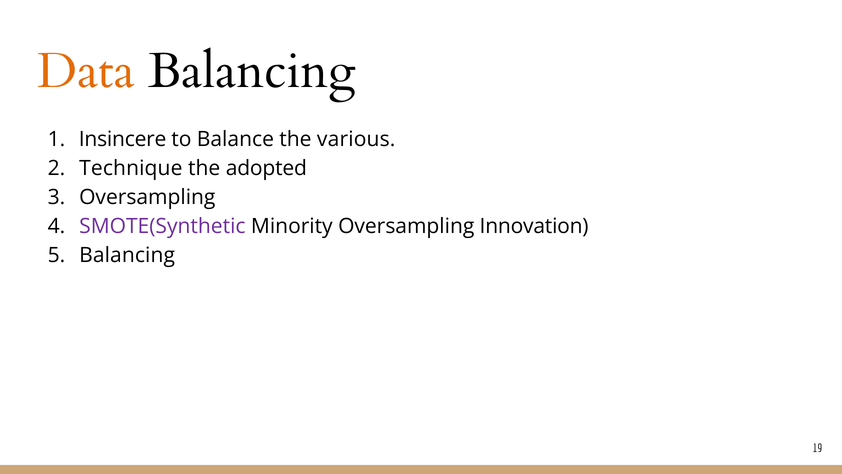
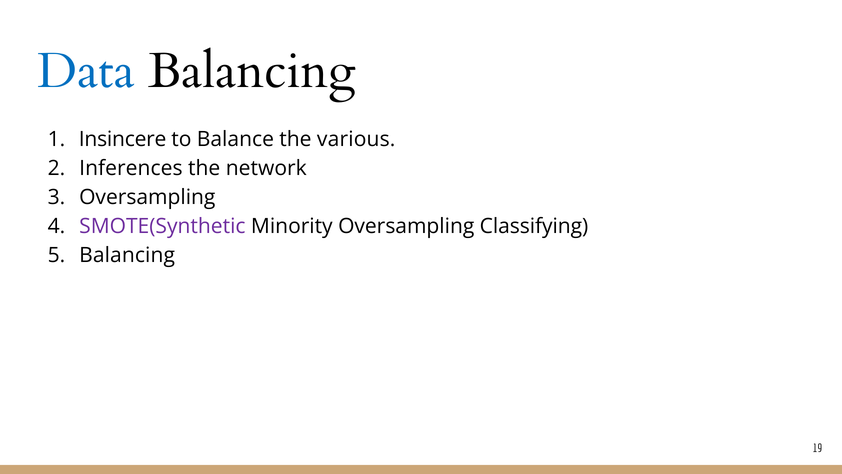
Data colour: orange -> blue
Technique: Technique -> Inferences
adopted: adopted -> network
Innovation: Innovation -> Classifying
